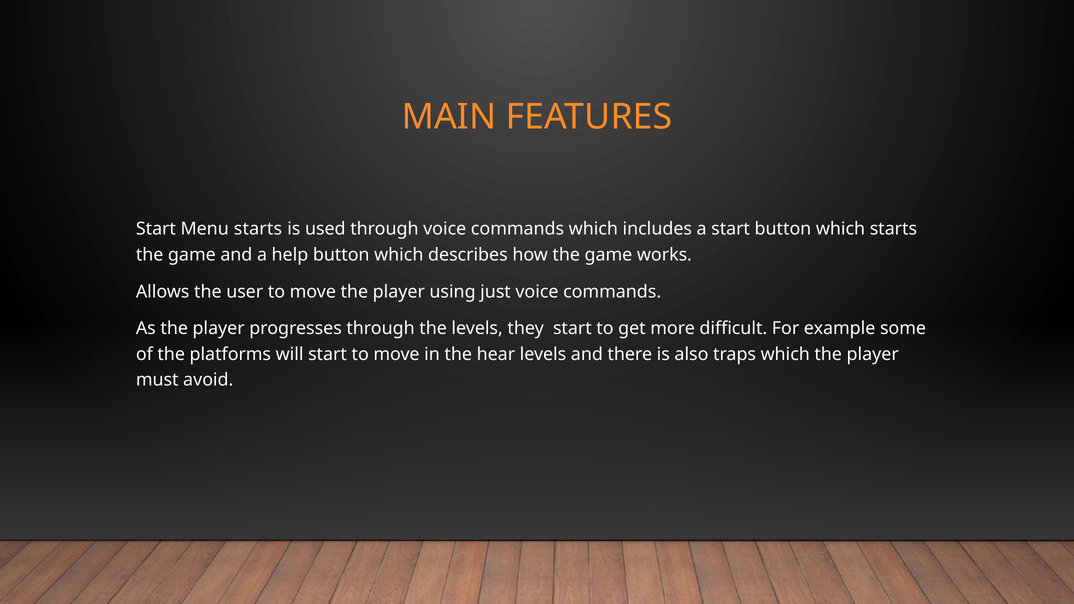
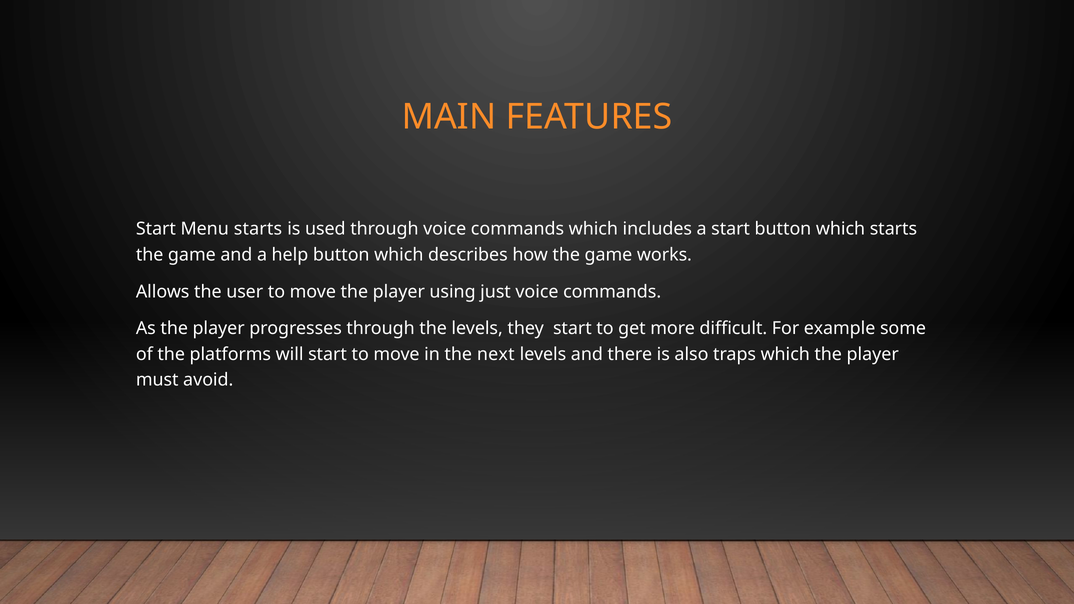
hear: hear -> next
